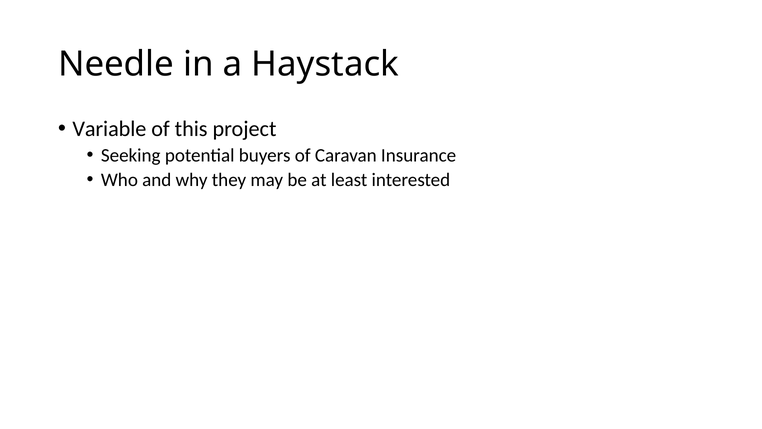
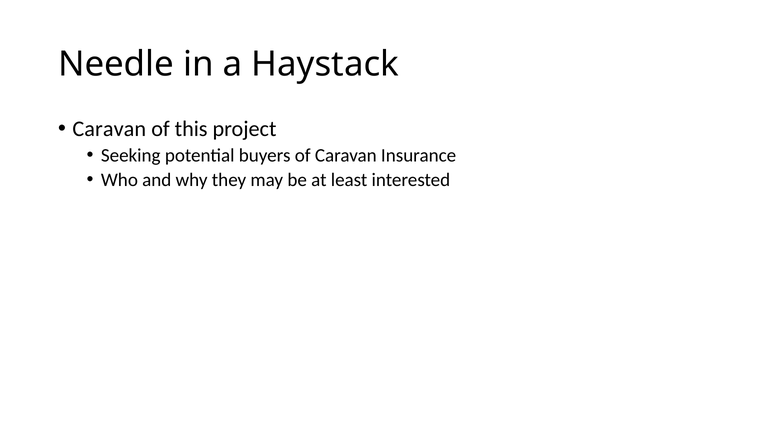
Variable at (109, 129): Variable -> Caravan
